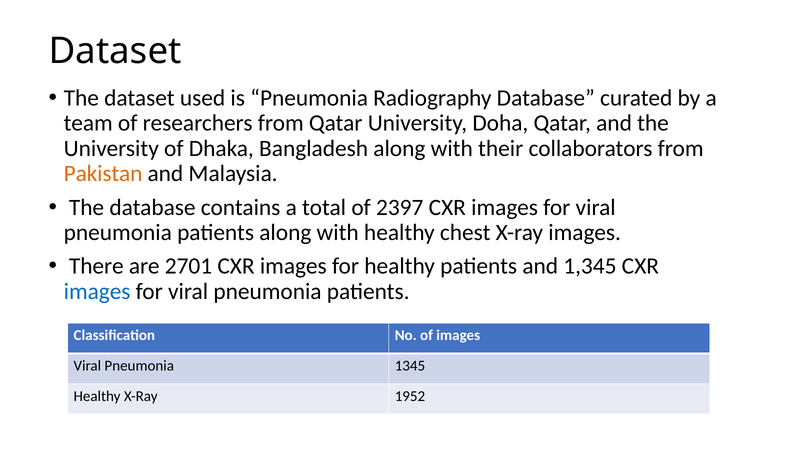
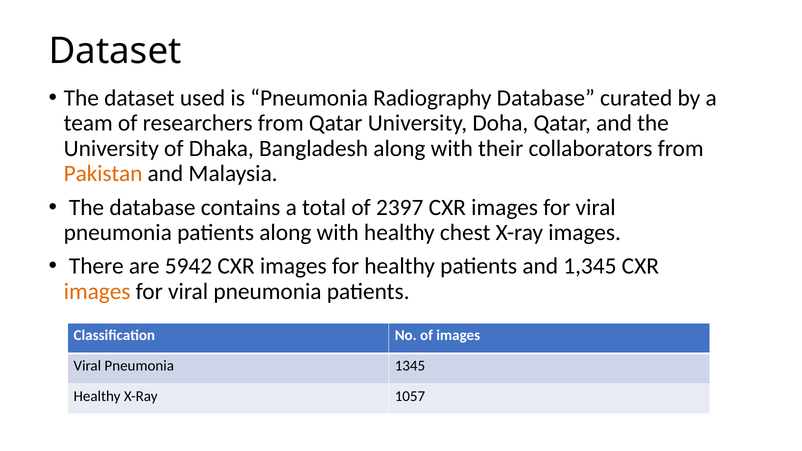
2701: 2701 -> 5942
images at (97, 292) colour: blue -> orange
1952: 1952 -> 1057
